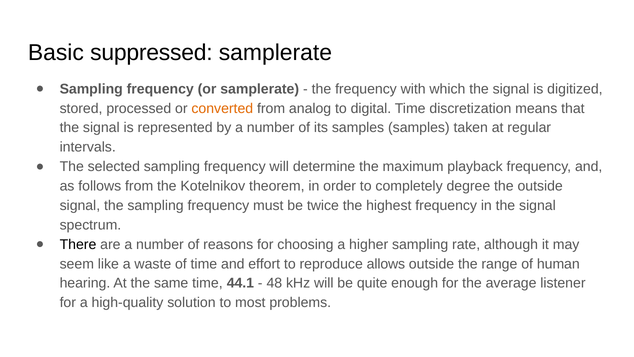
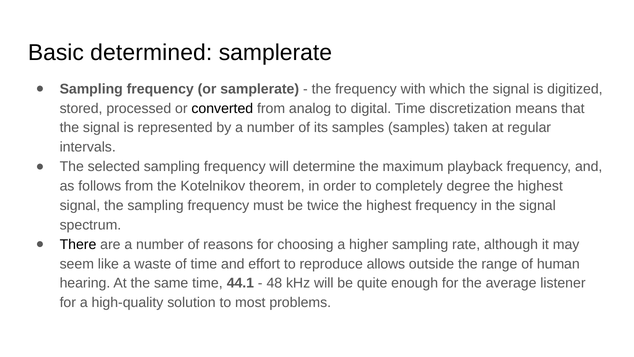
suppressed: suppressed -> determined
converted colour: orange -> black
outside at (540, 186): outside -> highest
